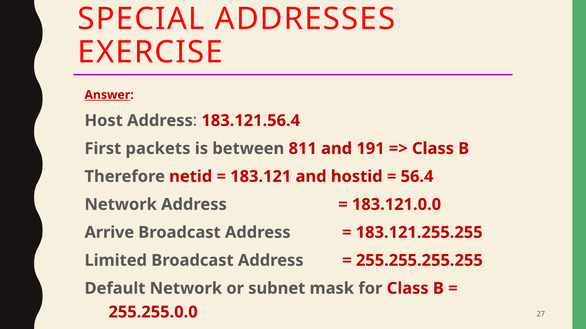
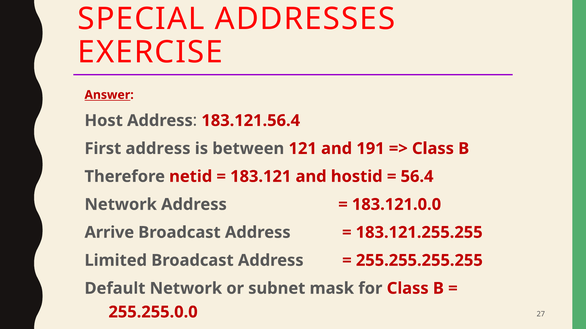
First packets: packets -> address
811: 811 -> 121
